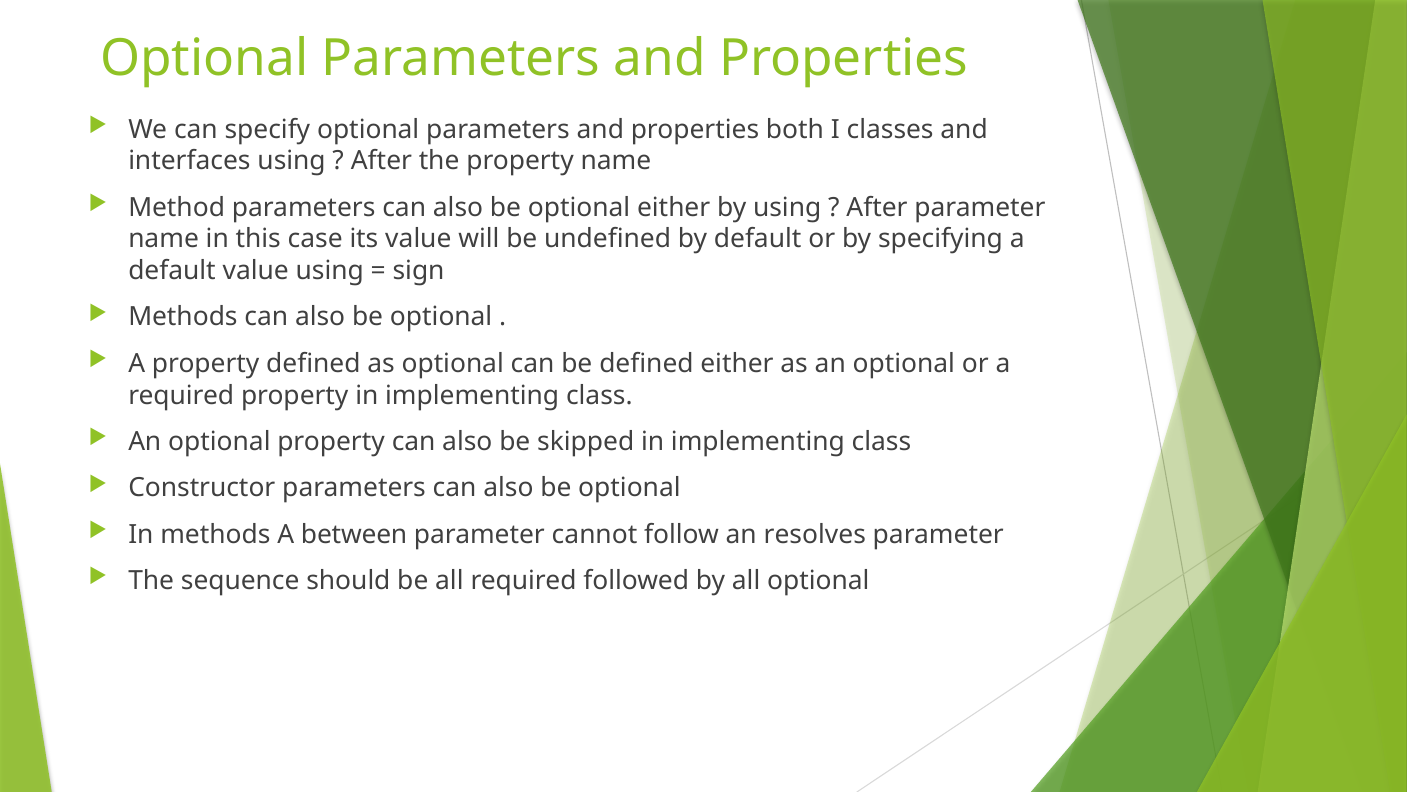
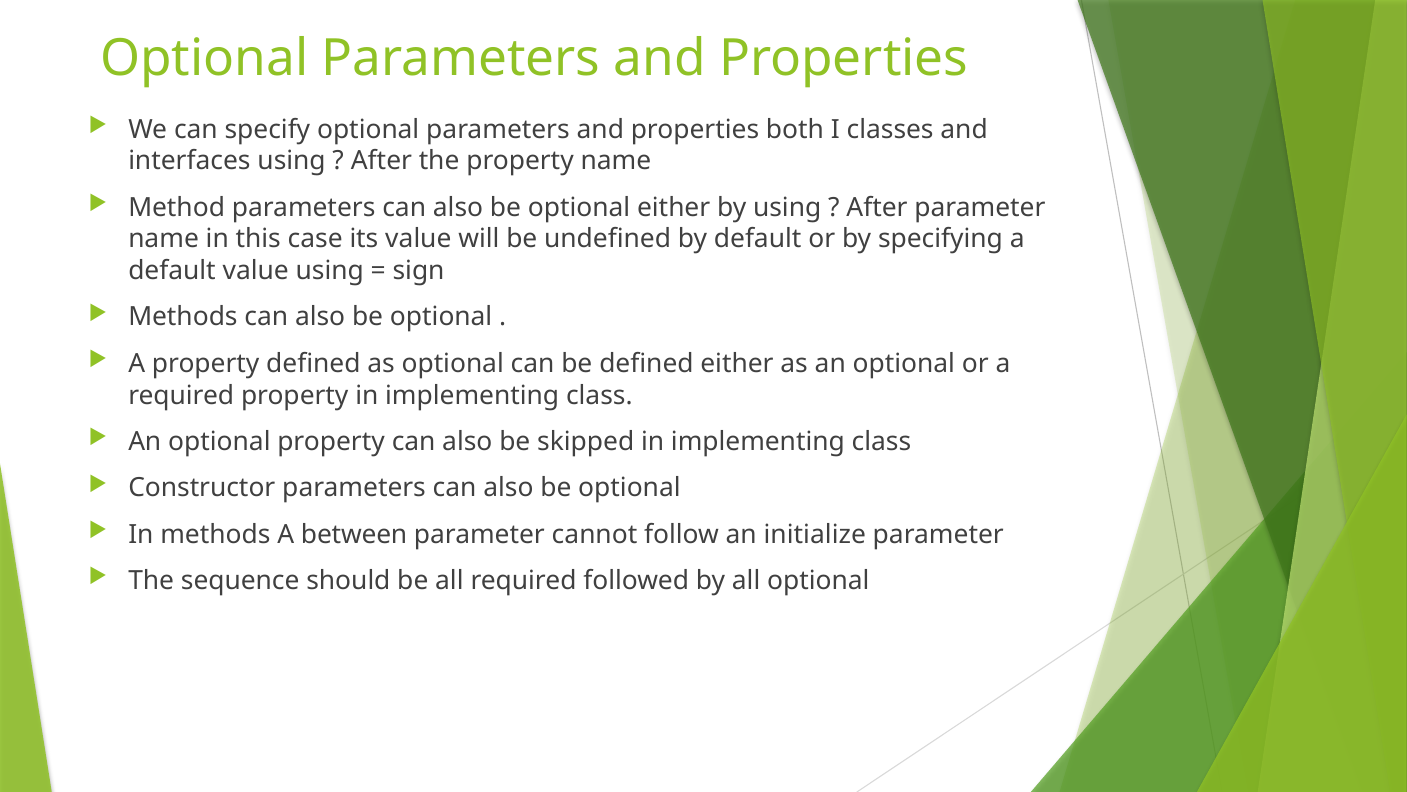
resolves: resolves -> initialize
